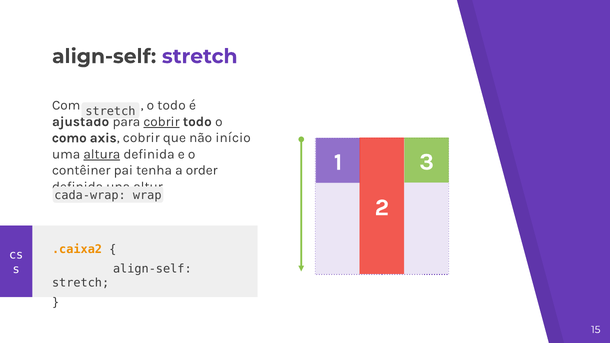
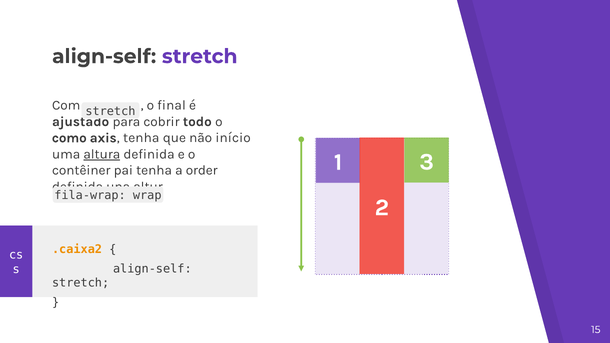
o todo: todo -> final
cobrir at (161, 122) underline: present -> none
axis cobrir: cobrir -> tenha
cada-wrap: cada-wrap -> fila-wrap
